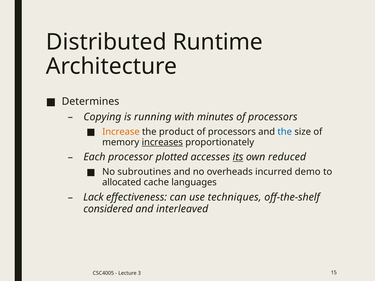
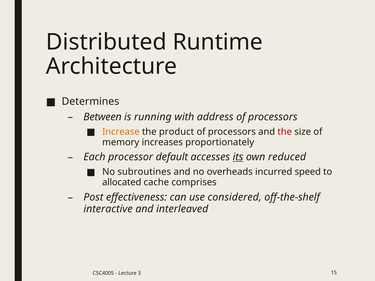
Copying: Copying -> Between
minutes: minutes -> address
the at (285, 132) colour: blue -> red
increases underline: present -> none
plotted: plotted -> default
demo: demo -> speed
languages: languages -> comprises
Lack: Lack -> Post
techniques: techniques -> considered
considered: considered -> interactive
